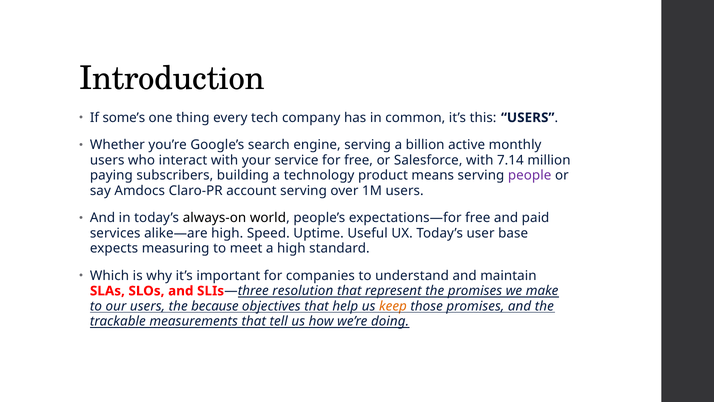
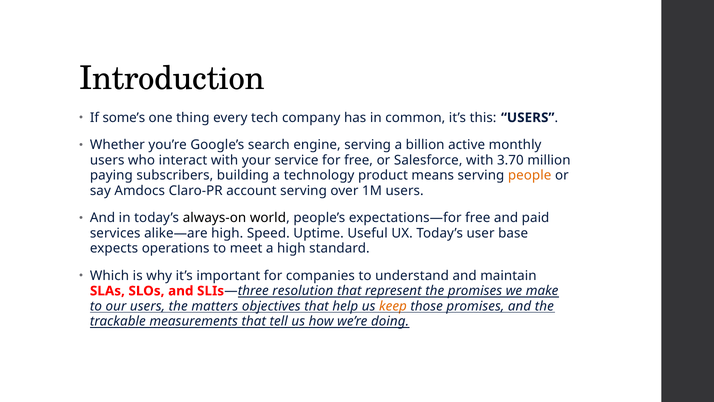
7.14: 7.14 -> 3.70
people colour: purple -> orange
measuring: measuring -> operations
because: because -> matters
